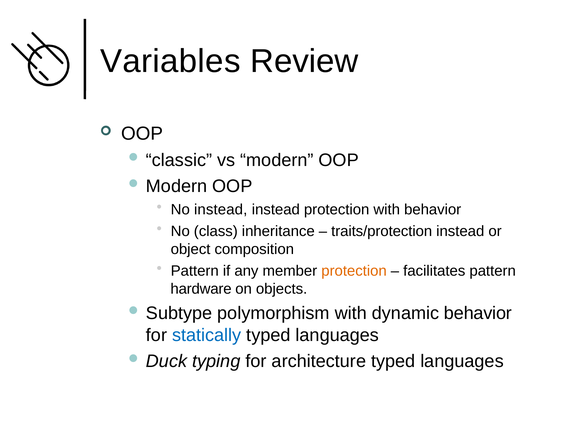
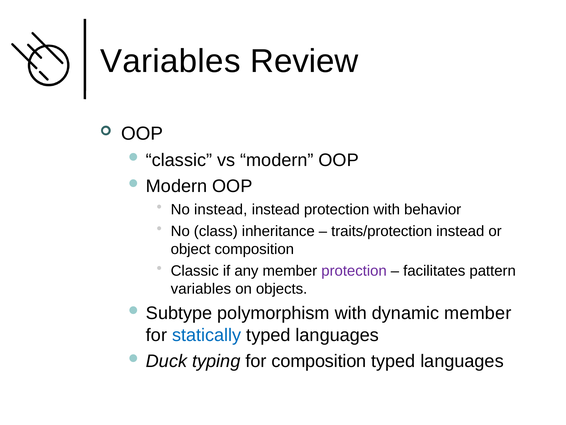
Pattern at (195, 271): Pattern -> Classic
protection at (354, 271) colour: orange -> purple
hardware at (201, 289): hardware -> variables
dynamic behavior: behavior -> member
for architecture: architecture -> composition
